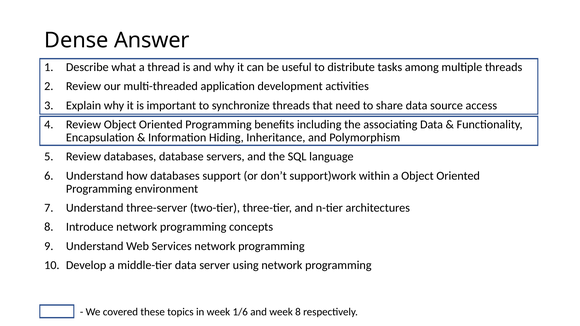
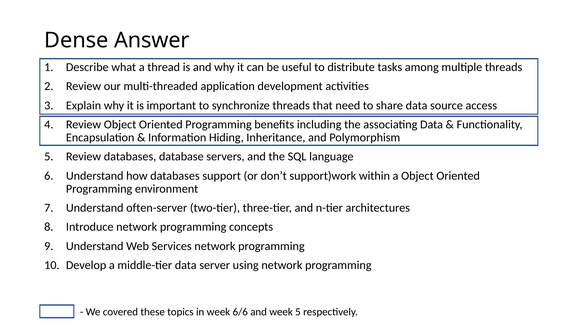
three-server: three-server -> often-server
1/6: 1/6 -> 6/6
week 8: 8 -> 5
